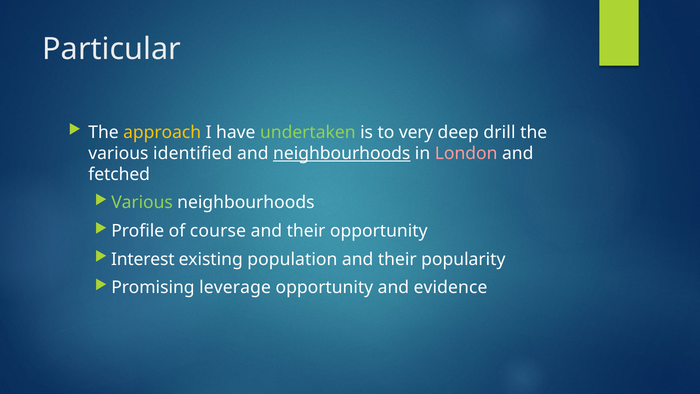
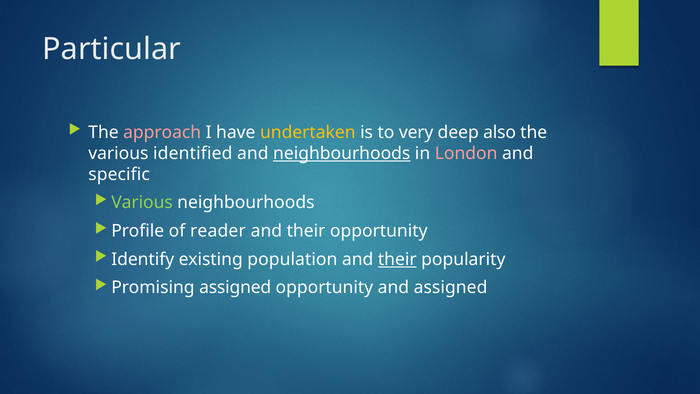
approach colour: yellow -> pink
undertaken colour: light green -> yellow
drill: drill -> also
fetched: fetched -> specific
course: course -> reader
Interest: Interest -> Identify
their at (397, 259) underline: none -> present
Promising leverage: leverage -> assigned
and evidence: evidence -> assigned
